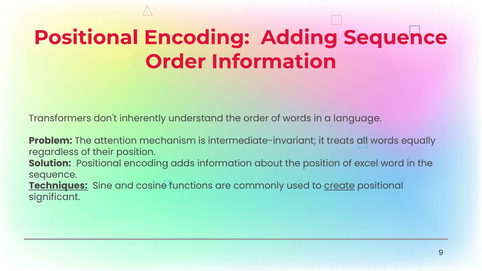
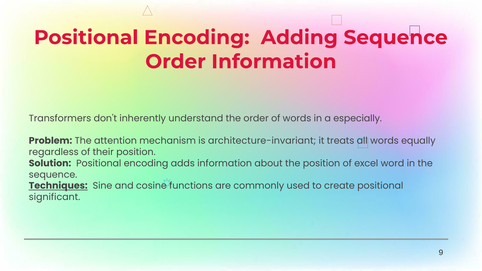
language: language -> especially
intermediate-invariant: intermediate-invariant -> architecture-invariant
create underline: present -> none
